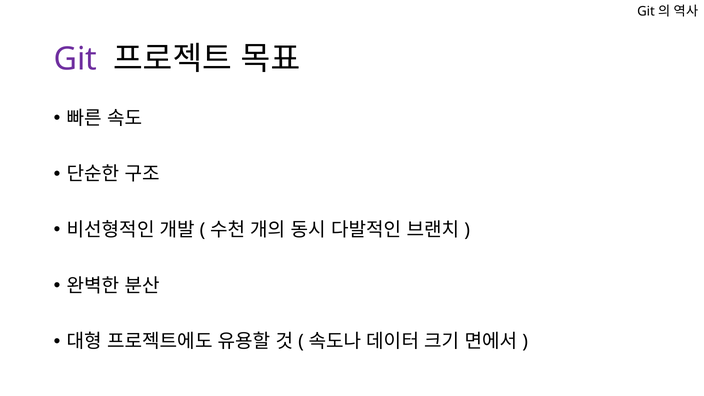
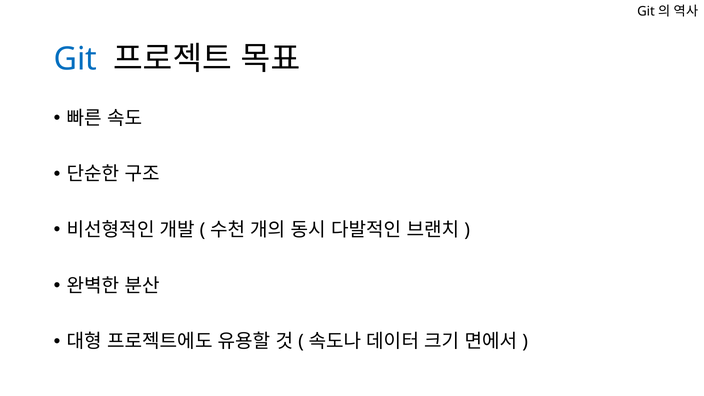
Git colour: purple -> blue
